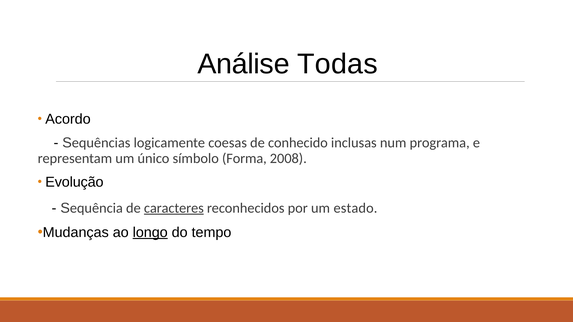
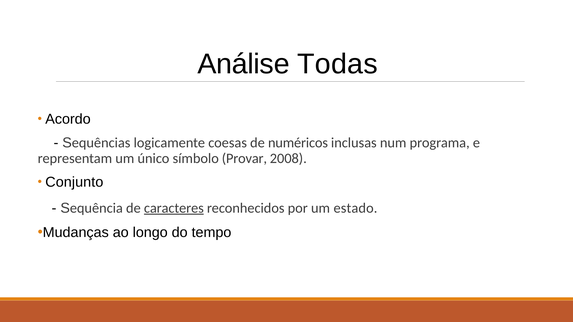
conhecido: conhecido -> numéricos
Forma: Forma -> Provar
Evolução: Evolução -> Conjunto
longo underline: present -> none
